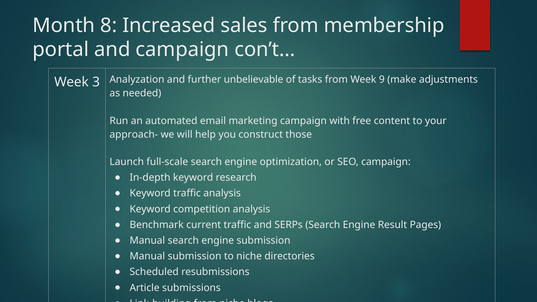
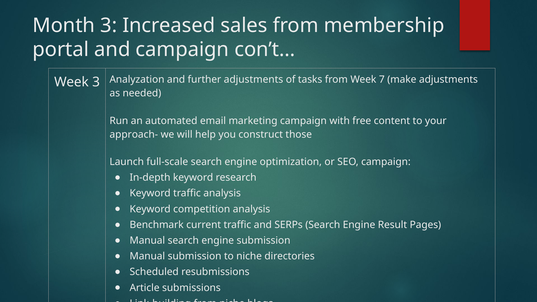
Month 8: 8 -> 3
further unbelievable: unbelievable -> adjustments
9: 9 -> 7
